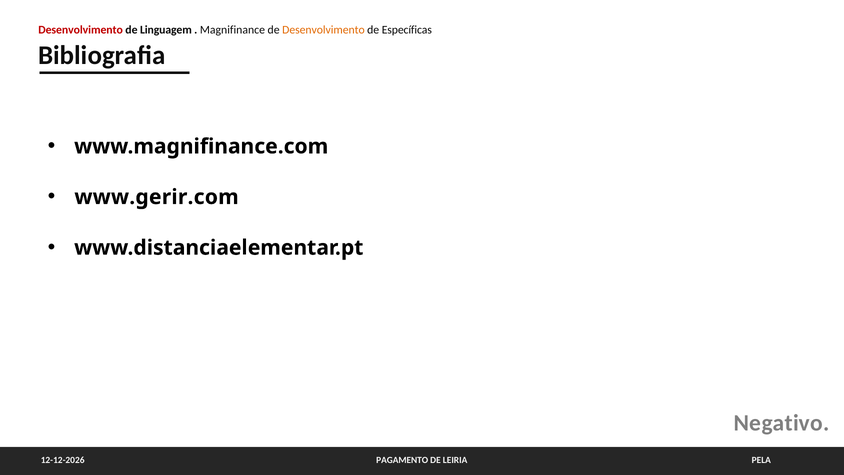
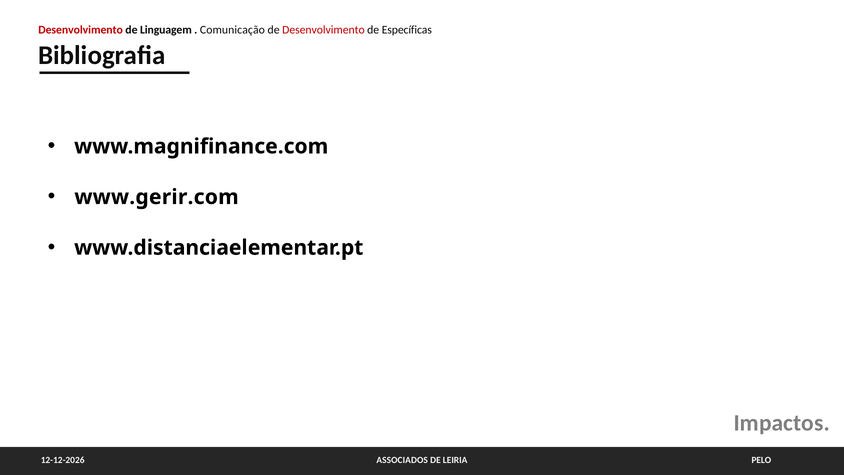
Magnifinance: Magnifinance -> Comunicação
Desenvolvimento at (323, 30) colour: orange -> red
Negativo: Negativo -> Impactos
PAGAMENTO: PAGAMENTO -> ASSOCIADOS
PELA: PELA -> PELO
